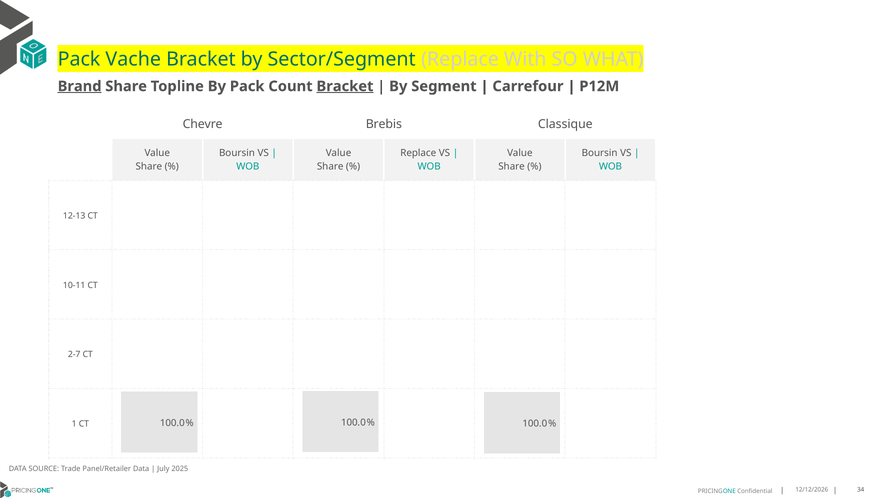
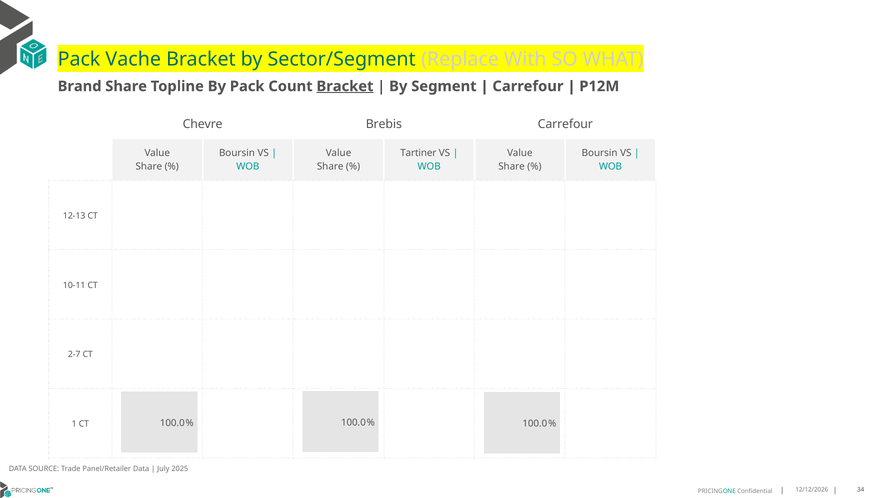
Brand underline: present -> none
Brebis Classique: Classique -> Carrefour
Replace at (418, 153): Replace -> Tartiner
